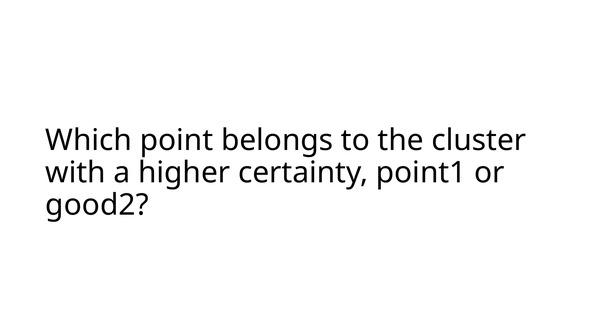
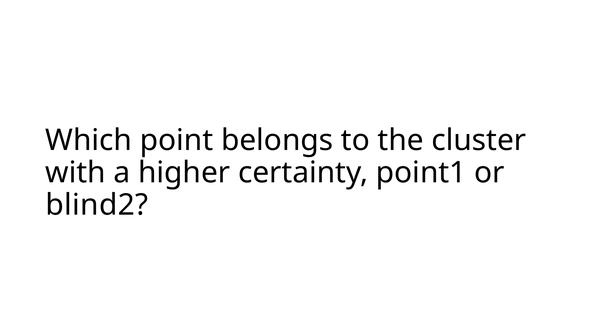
good2: good2 -> blind2
